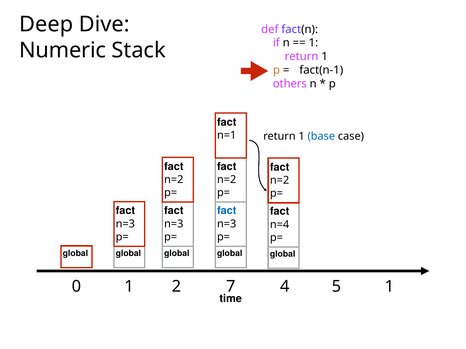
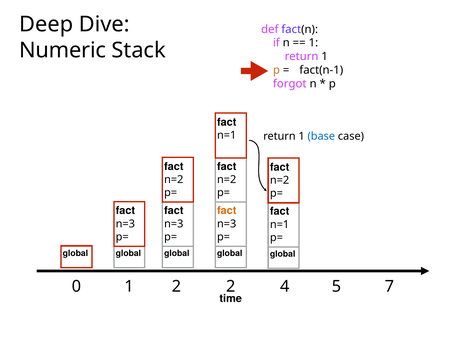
others: others -> forgot
fact at (227, 211) colour: blue -> orange
n=4 at (280, 225): n=4 -> n=1
2 7: 7 -> 2
5 1: 1 -> 7
